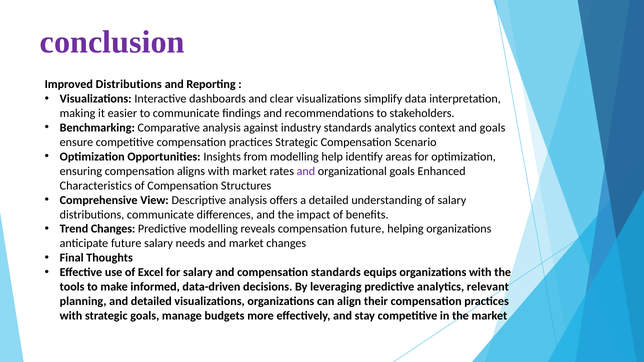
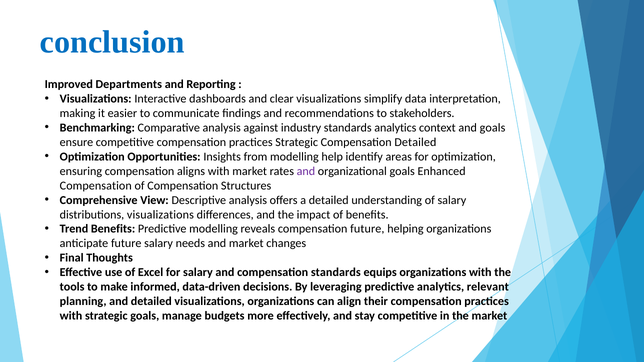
conclusion colour: purple -> blue
Improved Distributions: Distributions -> Departments
Compensation Scenario: Scenario -> Detailed
Characteristics at (96, 186): Characteristics -> Compensation
distributions communicate: communicate -> visualizations
Trend Changes: Changes -> Benefits
